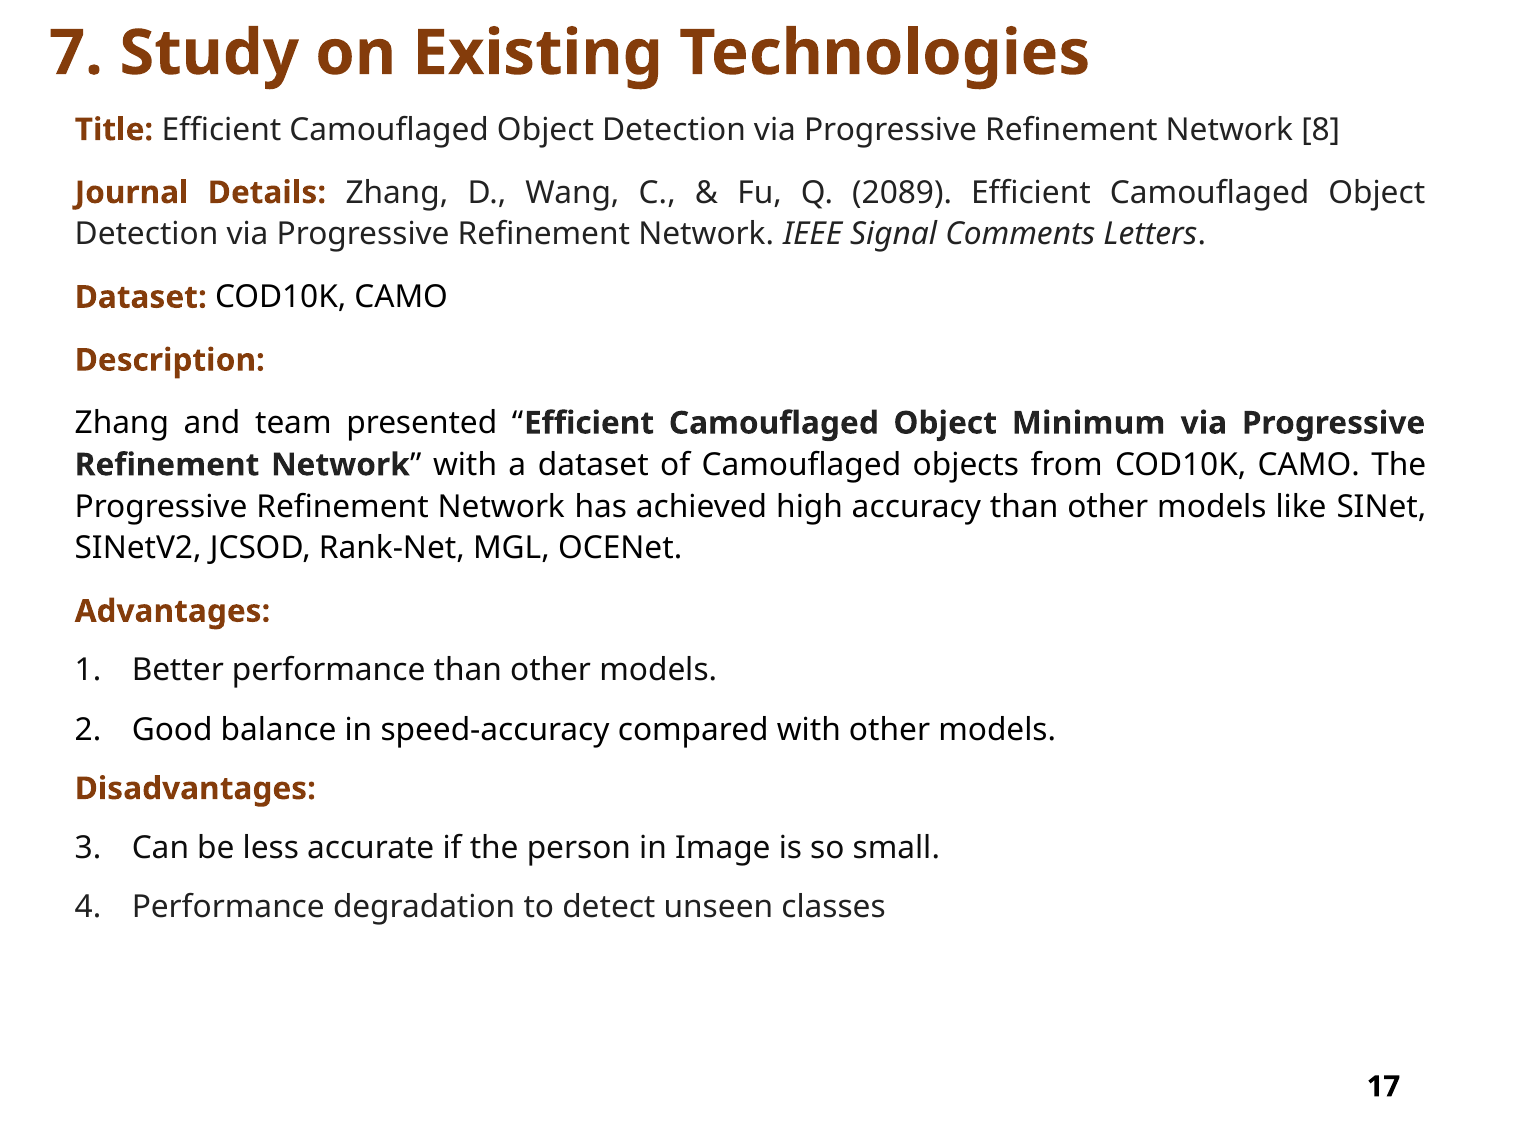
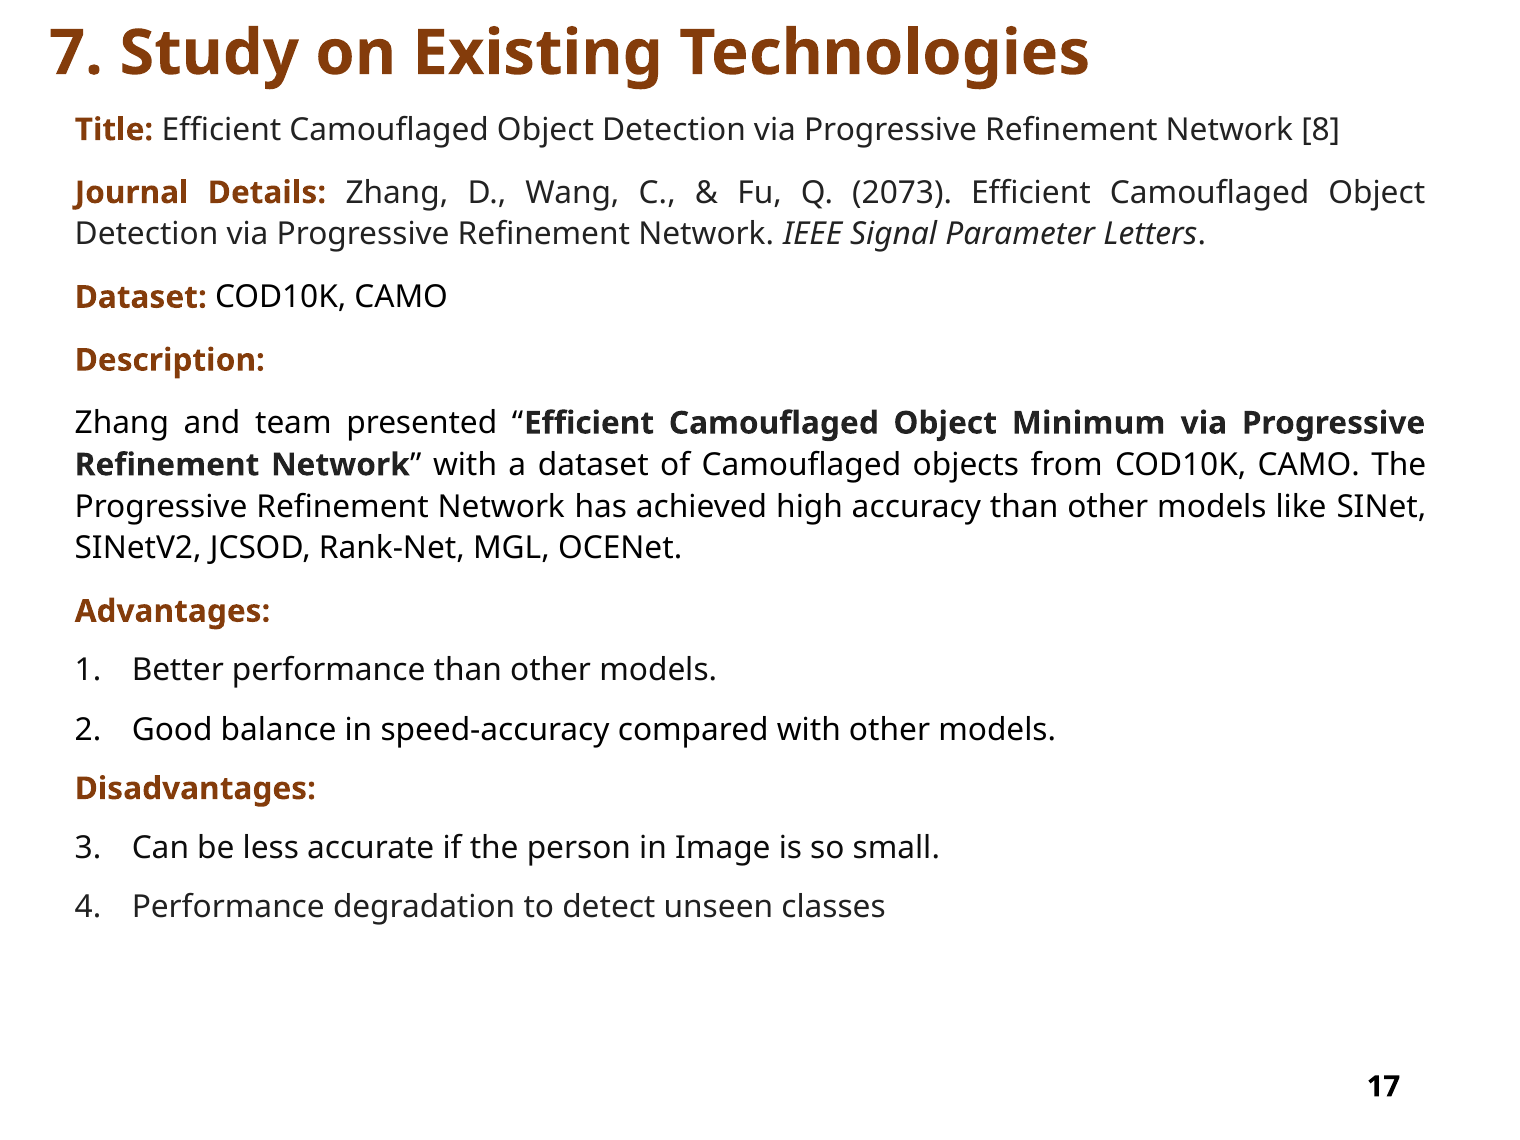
2089: 2089 -> 2073
Comments: Comments -> Parameter
